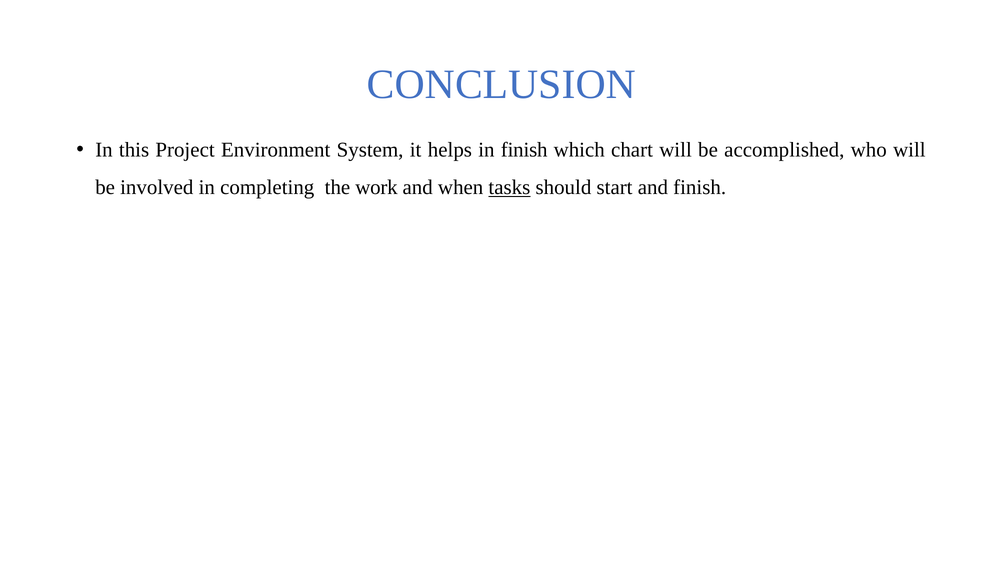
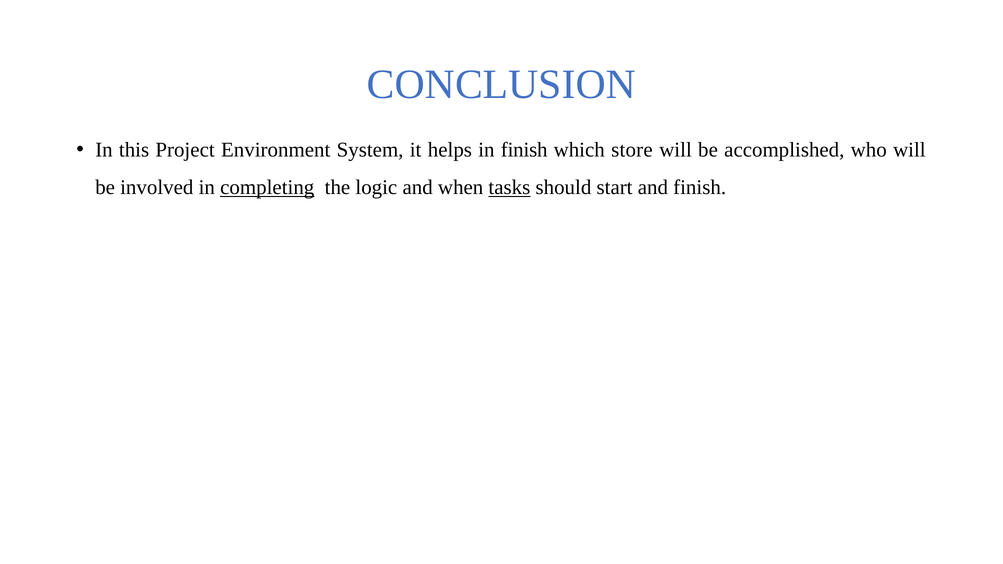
chart: chart -> store
completing underline: none -> present
work: work -> logic
